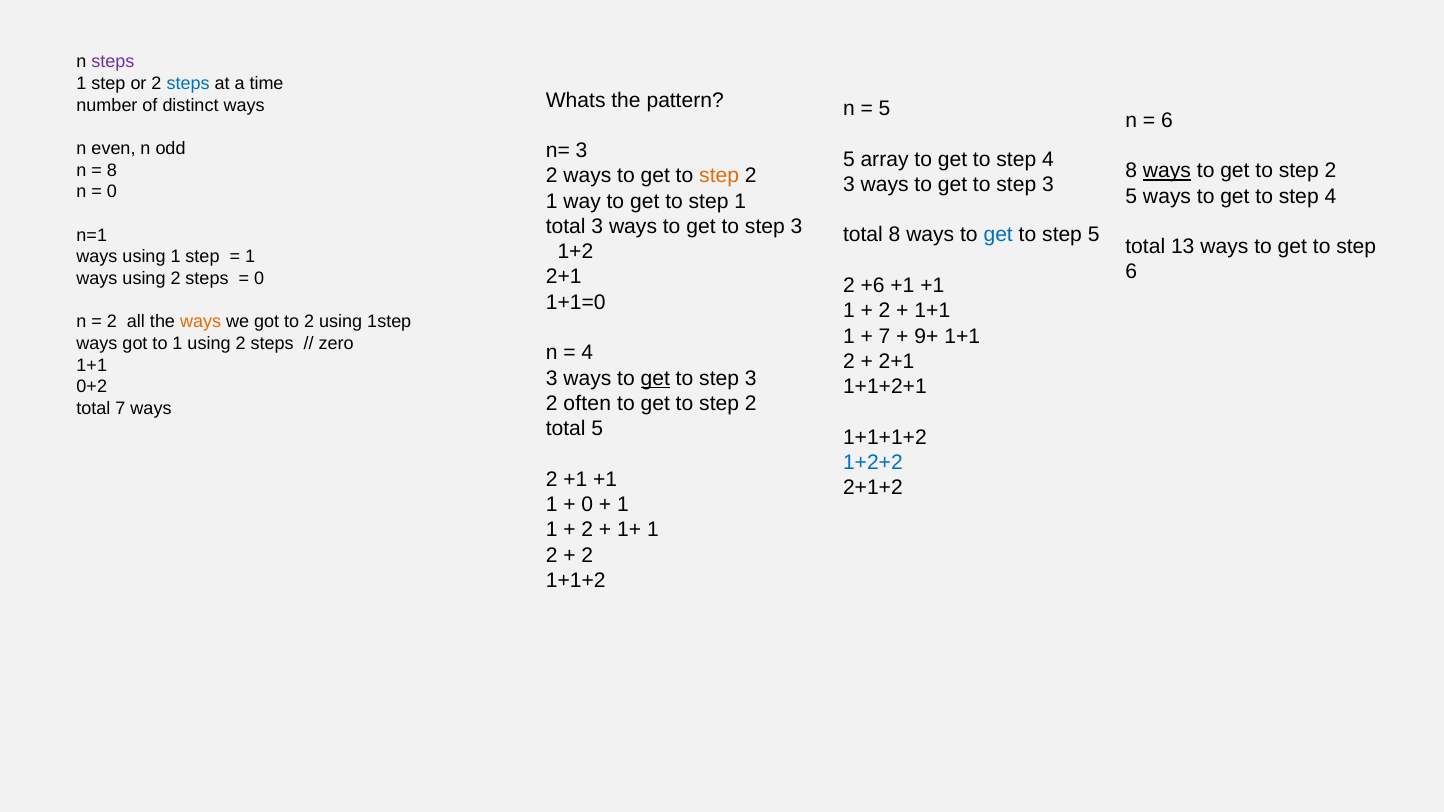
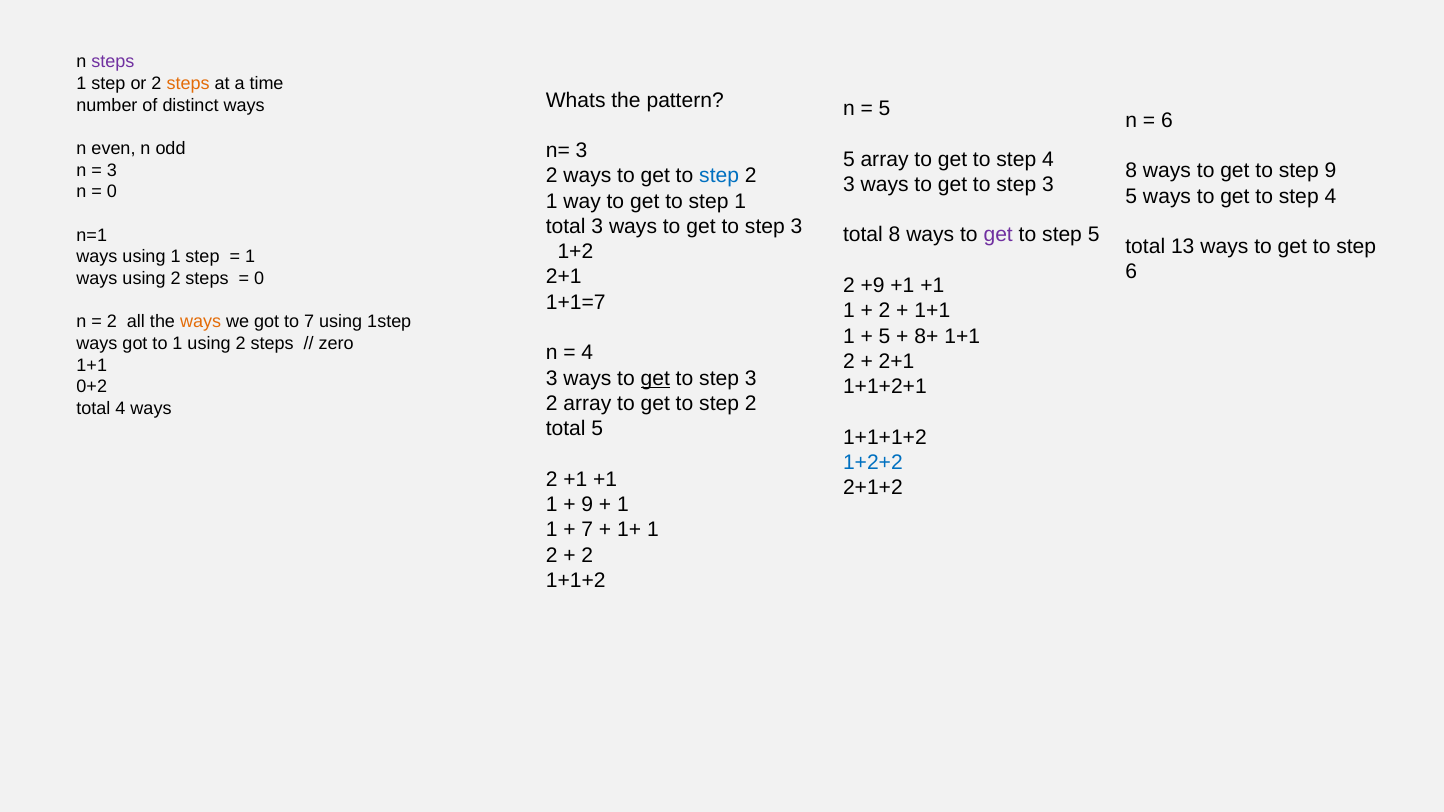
steps at (188, 84) colour: blue -> orange
ways at (1167, 171) underline: present -> none
2 at (1330, 171): 2 -> 9
8 at (112, 170): 8 -> 3
step at (719, 176) colour: orange -> blue
get at (998, 235) colour: blue -> purple
+6: +6 -> +9
1+1=0: 1+1=0 -> 1+1=7
to 2: 2 -> 7
7 at (885, 336): 7 -> 5
9+: 9+ -> 8+
2 often: often -> array
total 7: 7 -> 4
0 at (587, 505): 0 -> 9
2 at (587, 530): 2 -> 7
